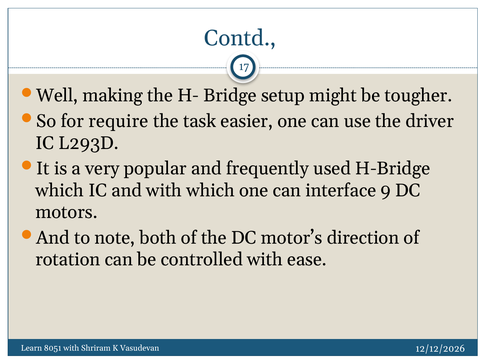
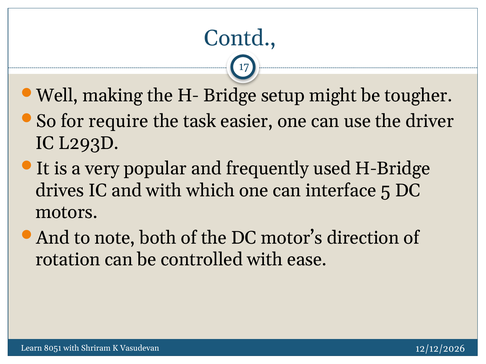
which at (60, 191): which -> drives
9: 9 -> 5
